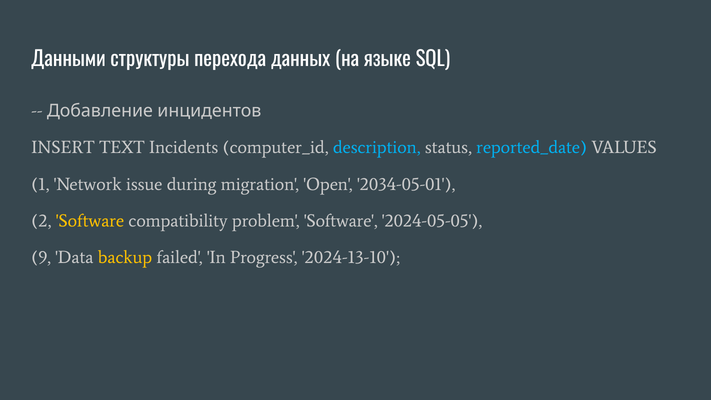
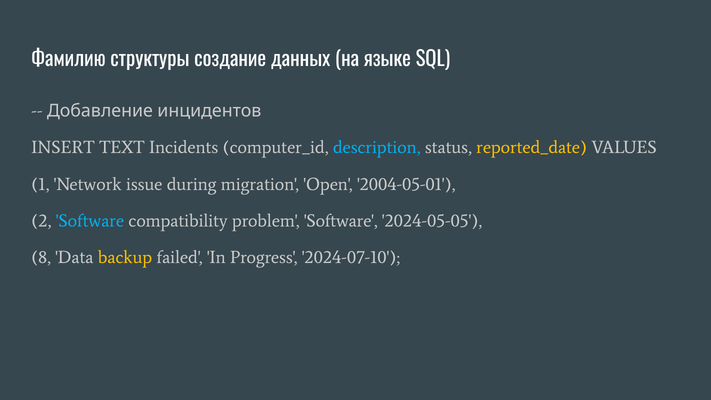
Данными: Данными -> Фамилию
перехода: перехода -> создание
reported_date colour: light blue -> yellow
2034-05-01: 2034-05-01 -> 2004-05-01
Software at (90, 221) colour: yellow -> light blue
9: 9 -> 8
2024-13-10: 2024-13-10 -> 2024-07-10
